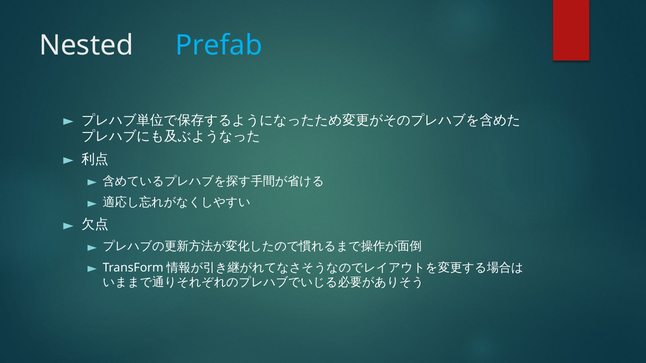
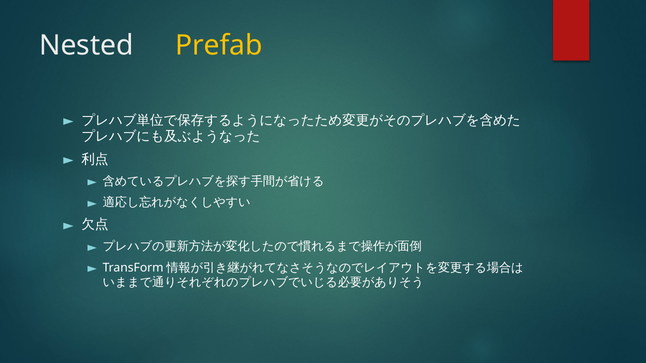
Prefab colour: light blue -> yellow
